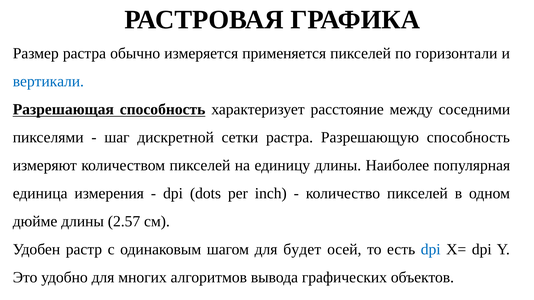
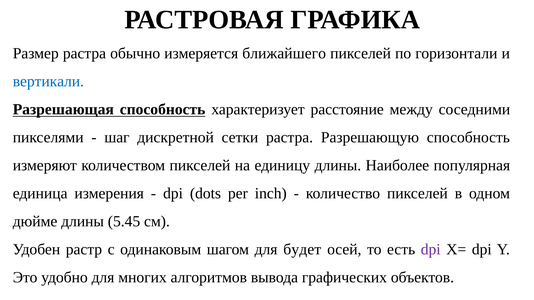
применяется: применяется -> ближайшего
2.57: 2.57 -> 5.45
dpi at (431, 250) colour: blue -> purple
